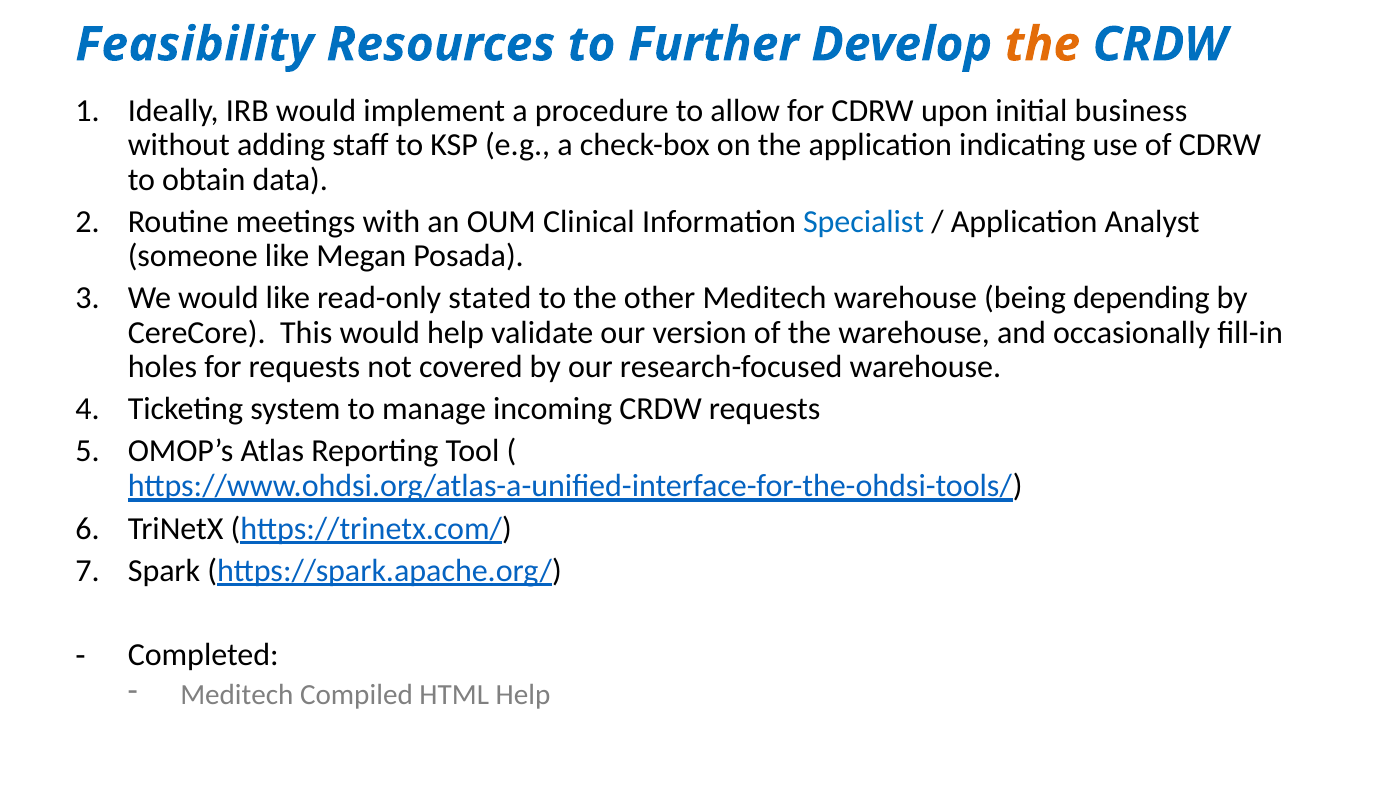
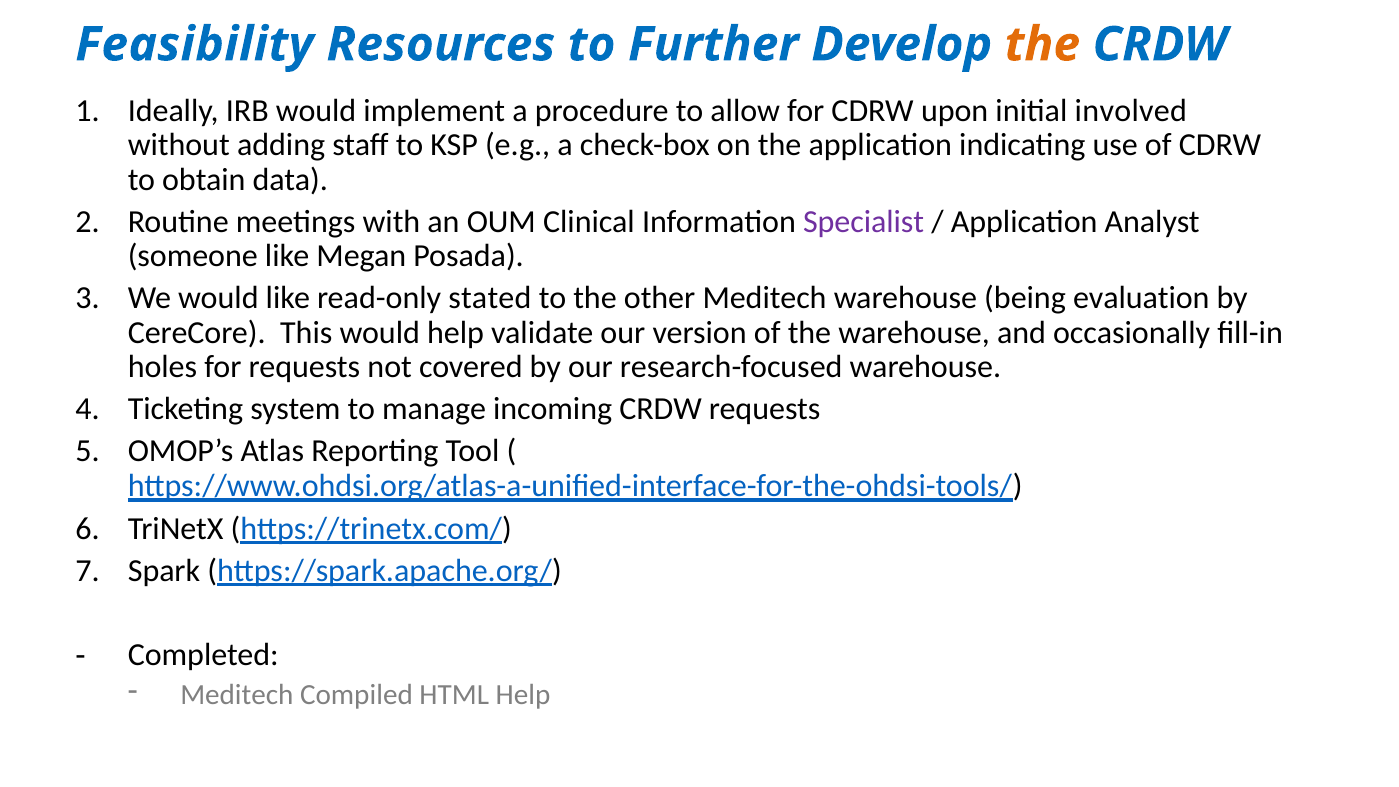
business: business -> involved
Specialist colour: blue -> purple
depending: depending -> evaluation
